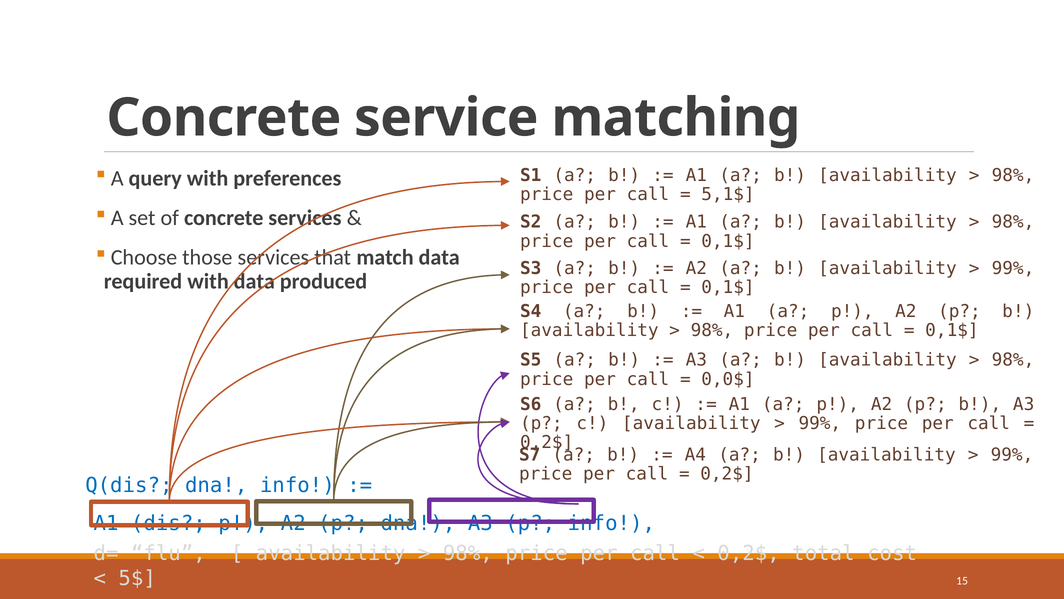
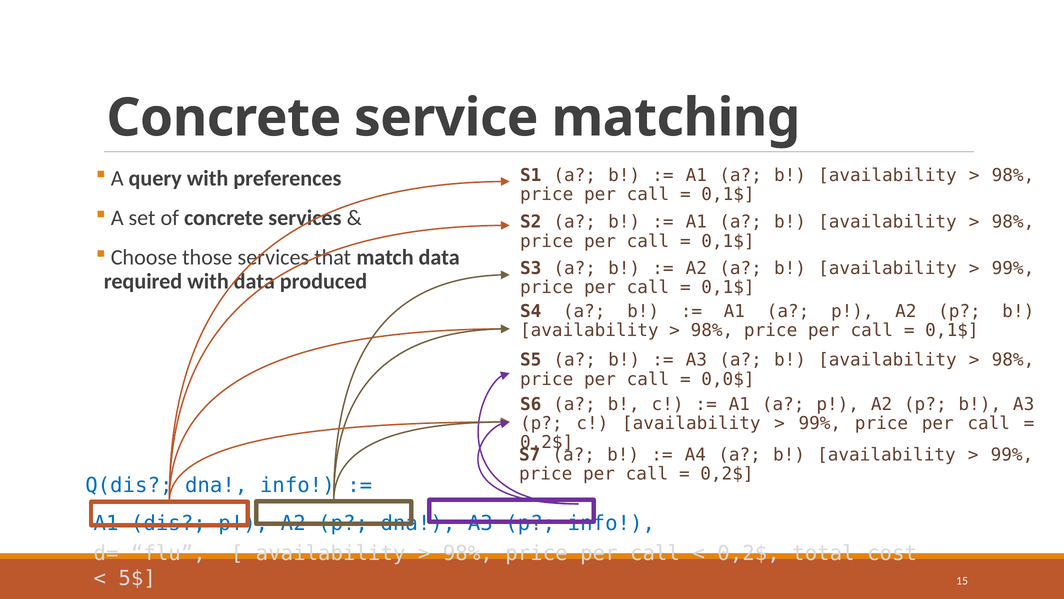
5,1$ at (728, 194): 5,1$ -> 0,1$
